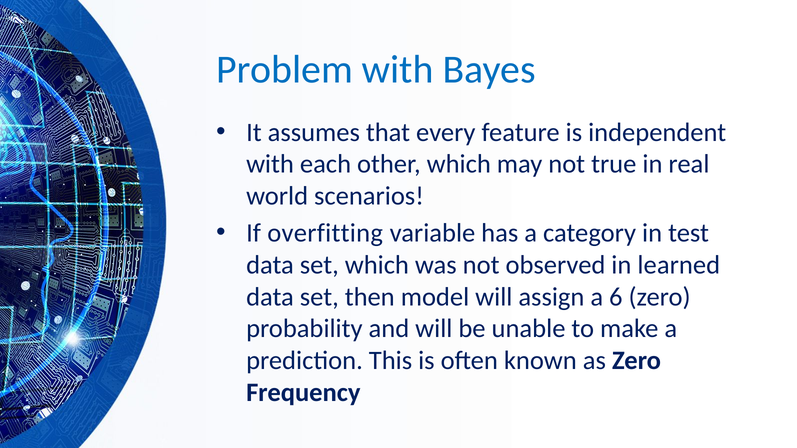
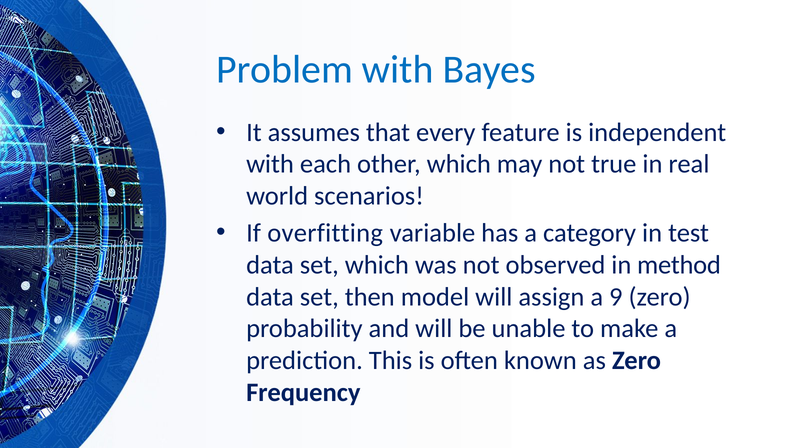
learned: learned -> method
6: 6 -> 9
